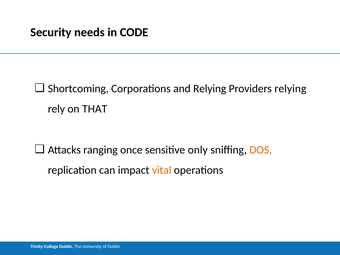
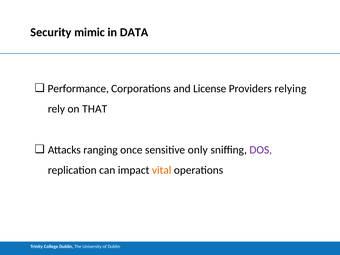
needs: needs -> mimic
CODE: CODE -> DATA
Shortcoming: Shortcoming -> Performance
and Relying: Relying -> License
DOS colour: orange -> purple
